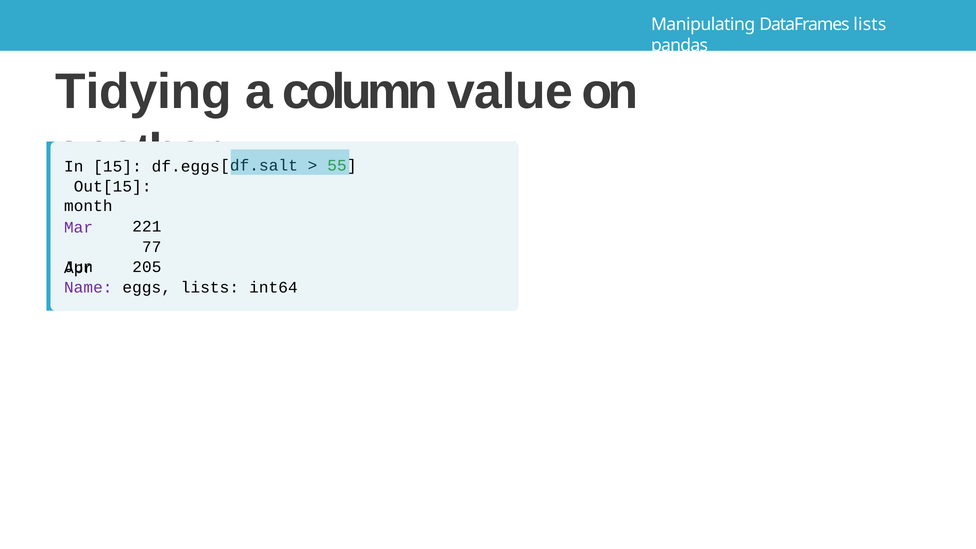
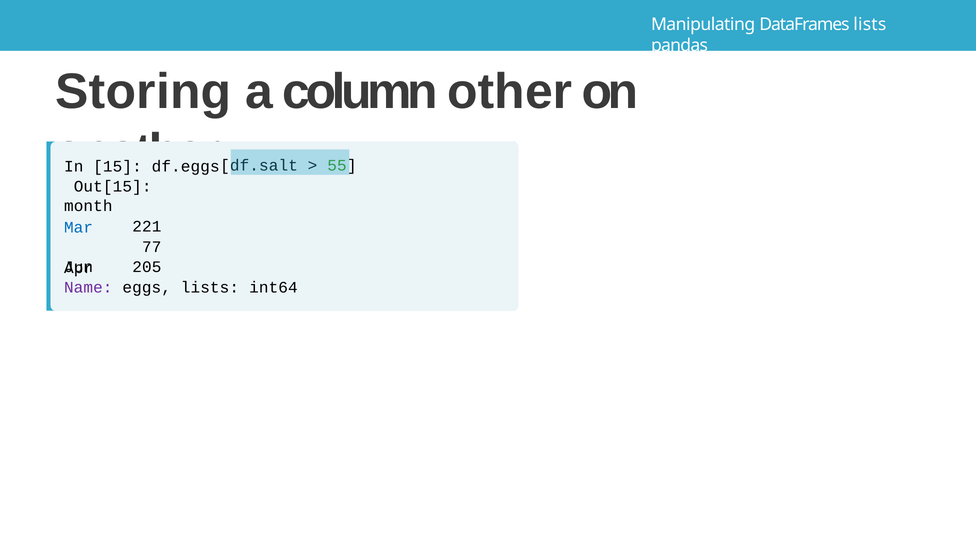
Tidying: Tidying -> Storing
value: value -> other
Mar colour: purple -> blue
